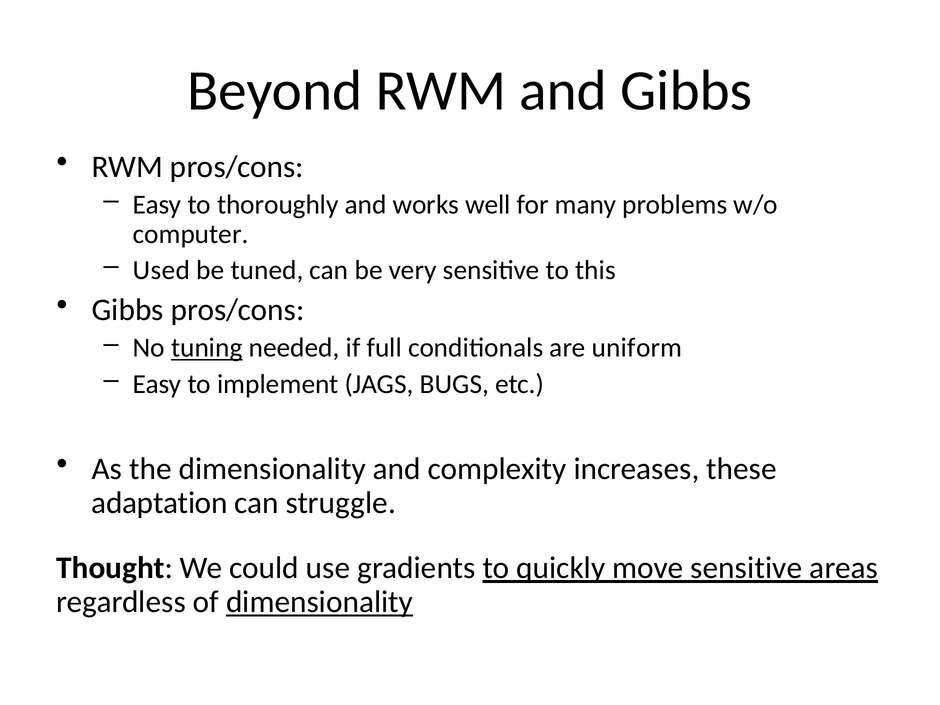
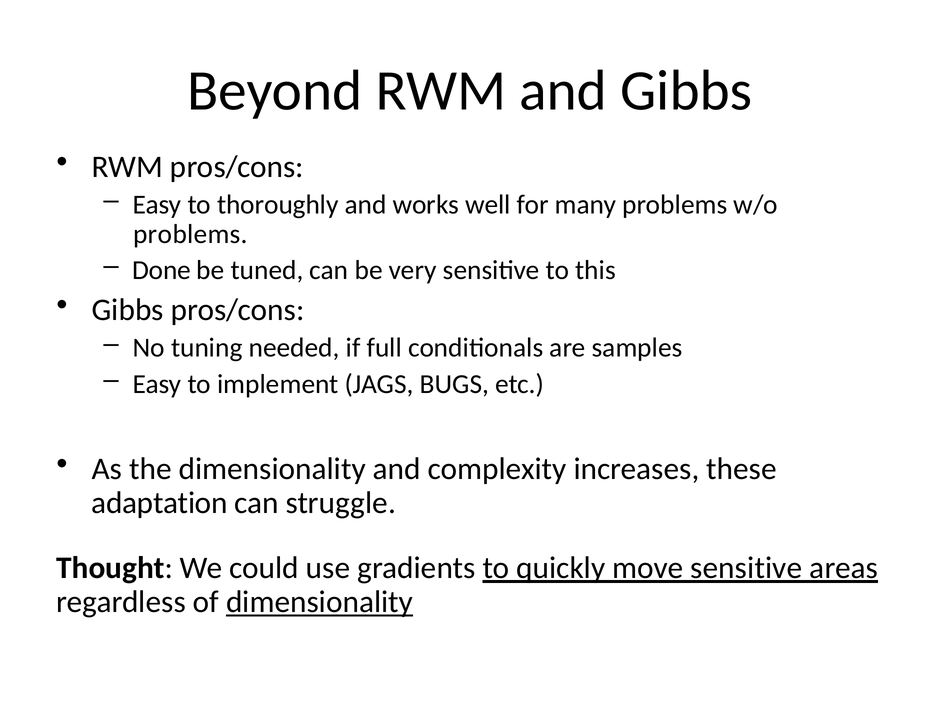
computer at (191, 234): computer -> problems
Used: Used -> Done
tuning underline: present -> none
uniform: uniform -> samples
